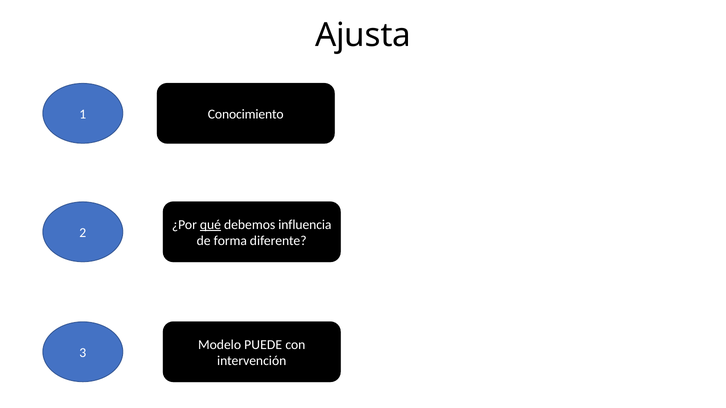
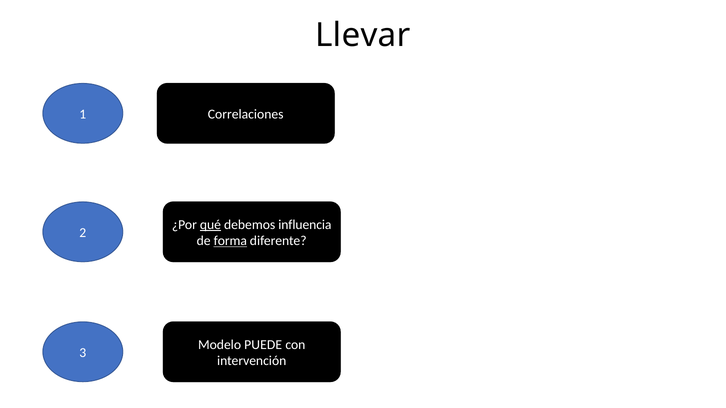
Ajusta: Ajusta -> Llevar
Conocimiento: Conocimiento -> Correlaciones
forma underline: none -> present
